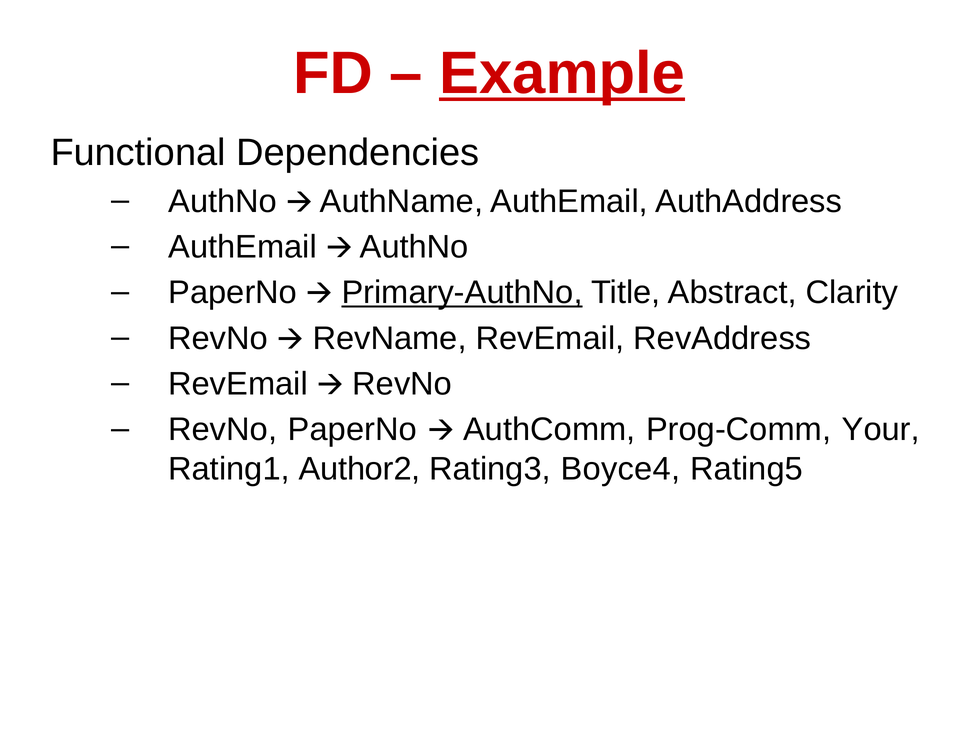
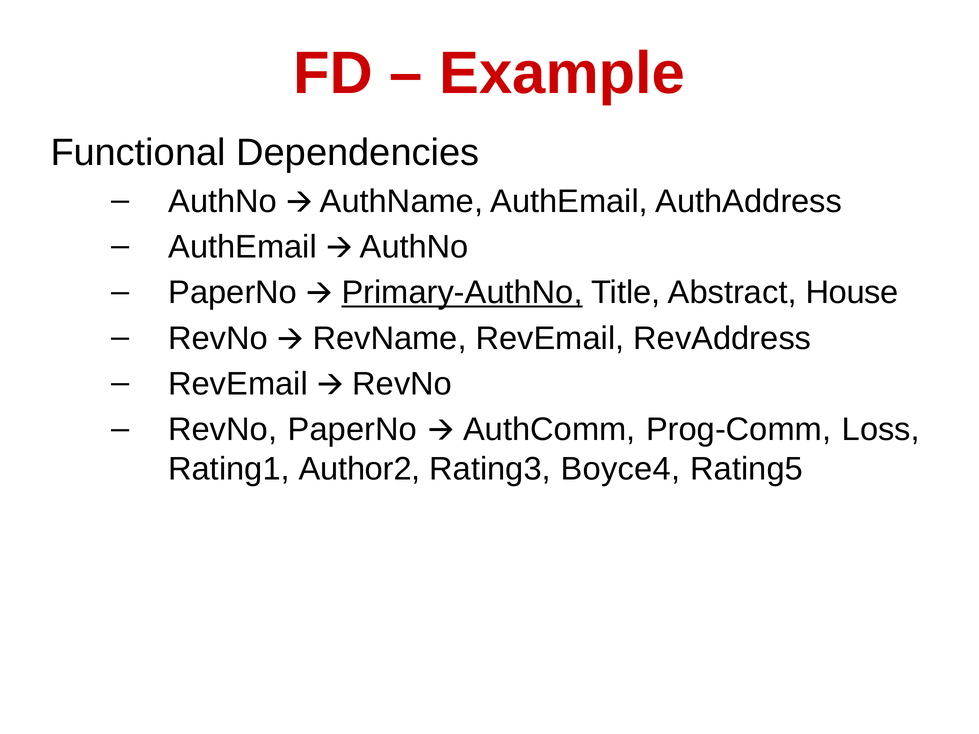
Example underline: present -> none
Clarity: Clarity -> House
Your: Your -> Loss
